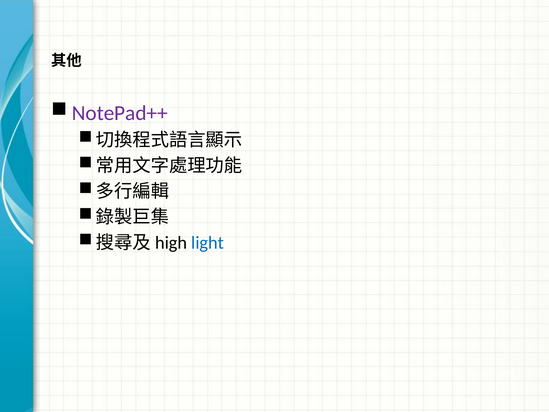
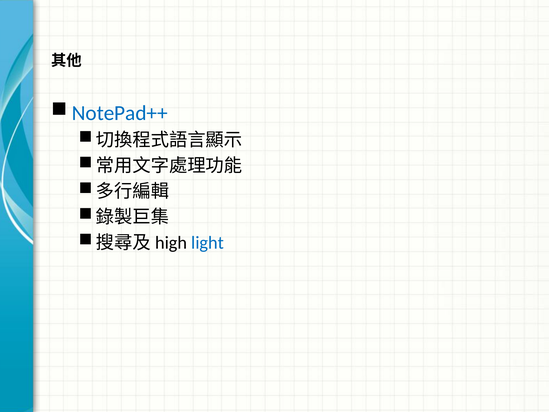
NotePad++ colour: purple -> blue
